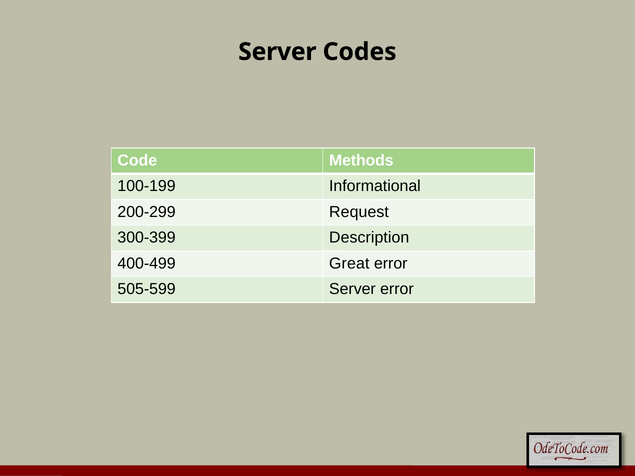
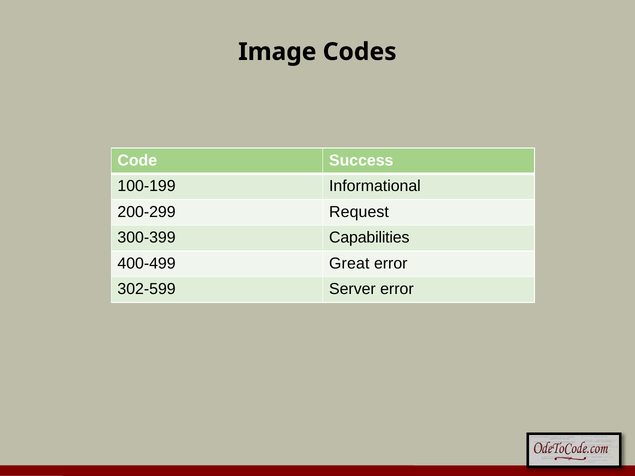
Server at (277, 52): Server -> Image
Methods: Methods -> Success
Description: Description -> Capabilities
505-599: 505-599 -> 302-599
